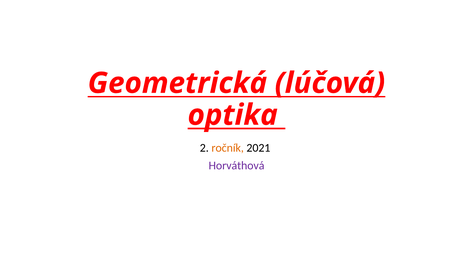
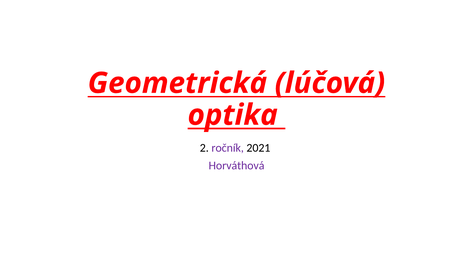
ročník colour: orange -> purple
